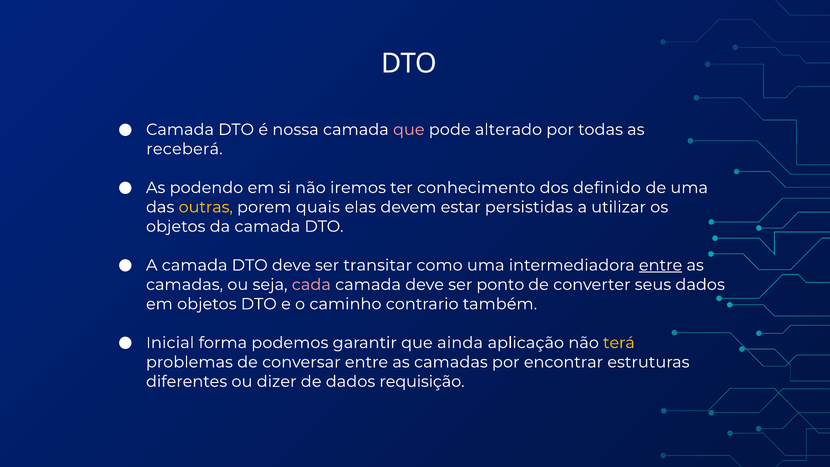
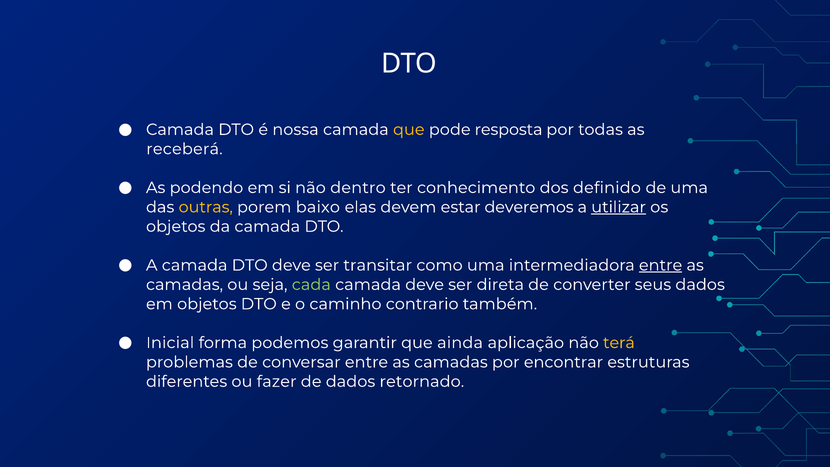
que at (409, 130) colour: pink -> yellow
alterado: alterado -> resposta
iremos: iremos -> dentro
quais: quais -> baixo
persistidas: persistidas -> deveremos
utilizar underline: none -> present
cada colour: pink -> light green
ponto: ponto -> direta
dizer: dizer -> fazer
requisição: requisição -> retornado
